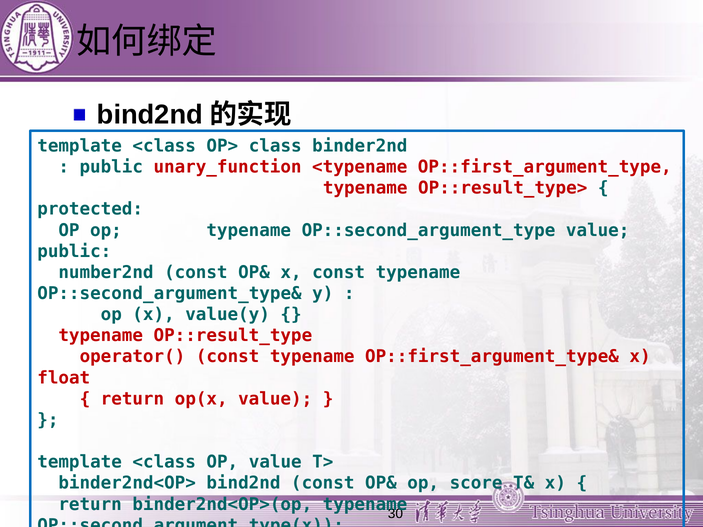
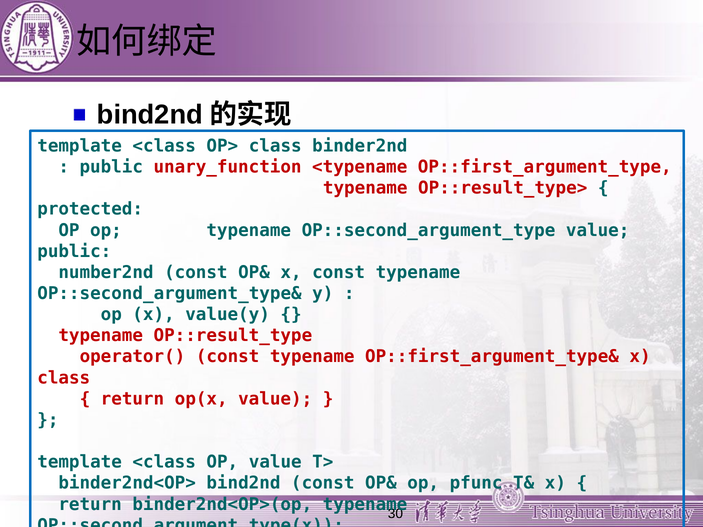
float at (64, 378): float -> class
score: score -> pfunc
